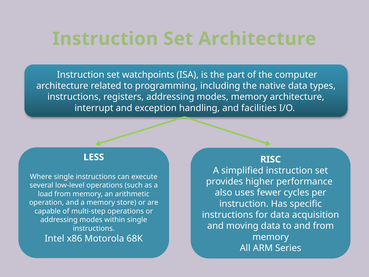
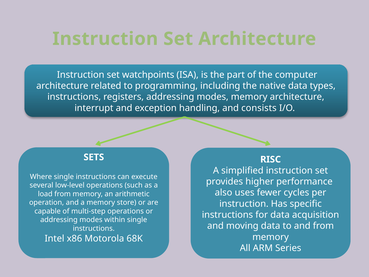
facilities: facilities -> consists
LESS: LESS -> SETS
